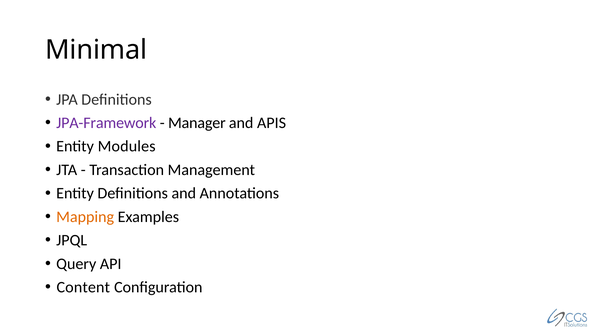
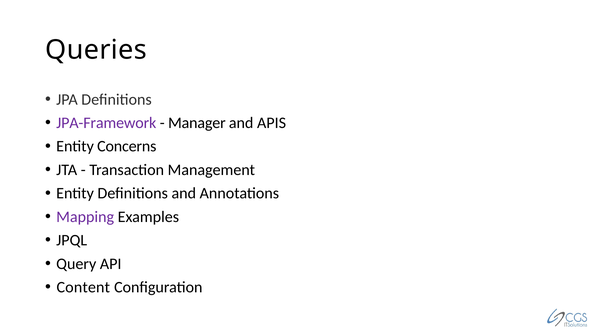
Minimal: Minimal -> Queries
Modules: Modules -> Concerns
Mapping colour: orange -> purple
